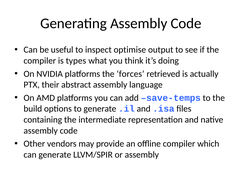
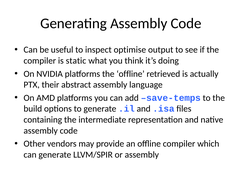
types: types -> static
the forces: forces -> offline
